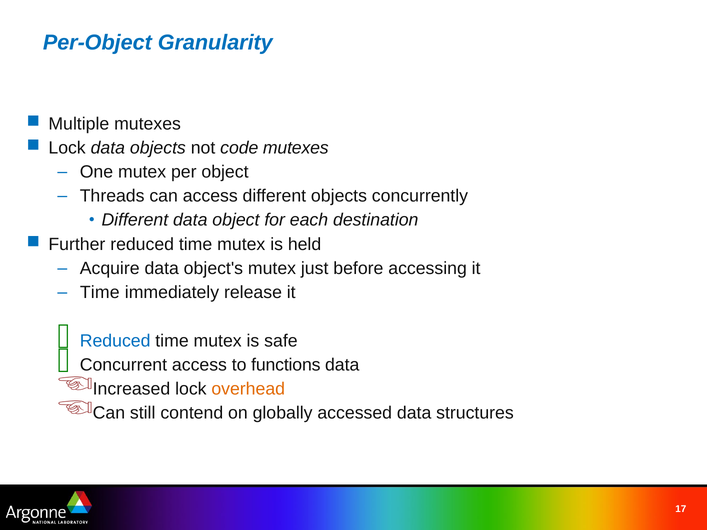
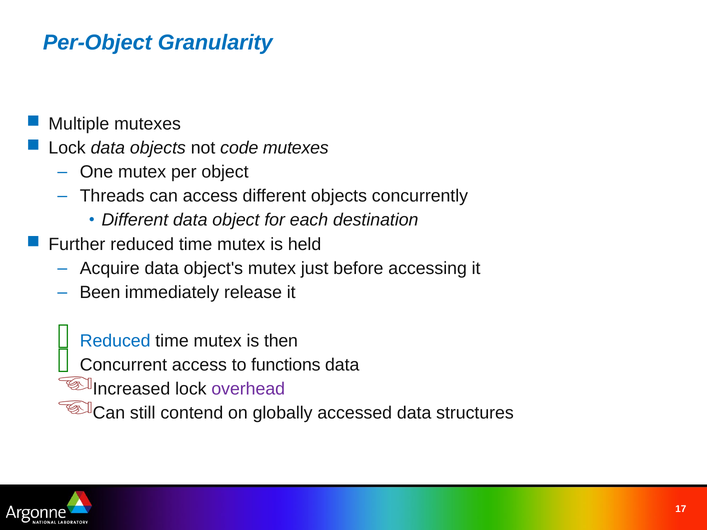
Time at (100, 293): Time -> Been
safe: safe -> then
overhead colour: orange -> purple
